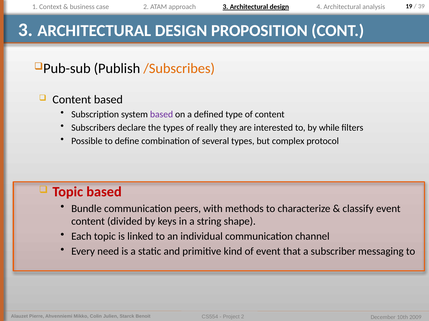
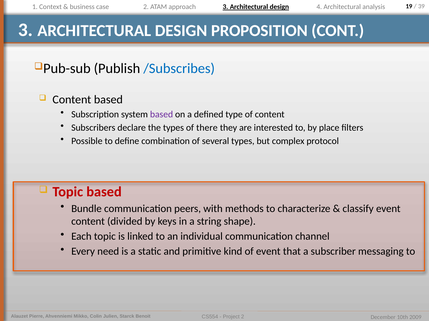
/Subscribes colour: orange -> blue
really: really -> there
while: while -> place
